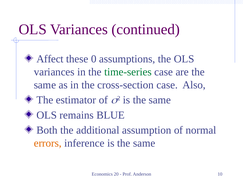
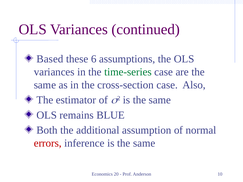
Affect: Affect -> Based
0: 0 -> 6
errors colour: orange -> red
